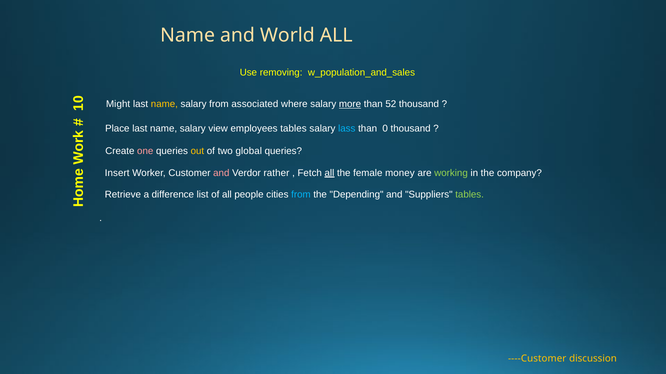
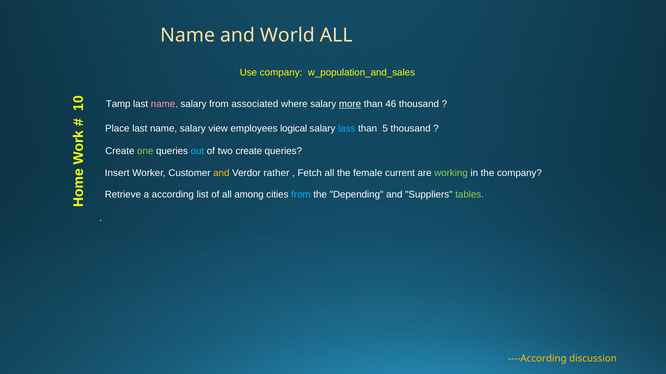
Use removing: removing -> company
Might: Might -> Tamp
name at (164, 104) colour: yellow -> pink
52: 52 -> 46
employees tables: tables -> logical
than 0: 0 -> 5
one colour: pink -> light green
out colour: yellow -> light blue
two global: global -> create
and at (221, 173) colour: pink -> yellow
all at (329, 173) underline: present -> none
money: money -> current
difference: difference -> according
people: people -> among
----Customer: ----Customer -> ----According
